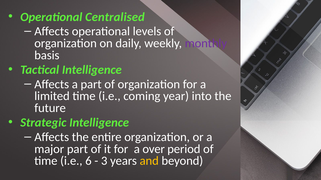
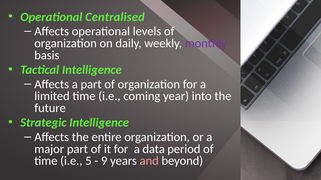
over: over -> data
6: 6 -> 5
3: 3 -> 9
and colour: yellow -> pink
